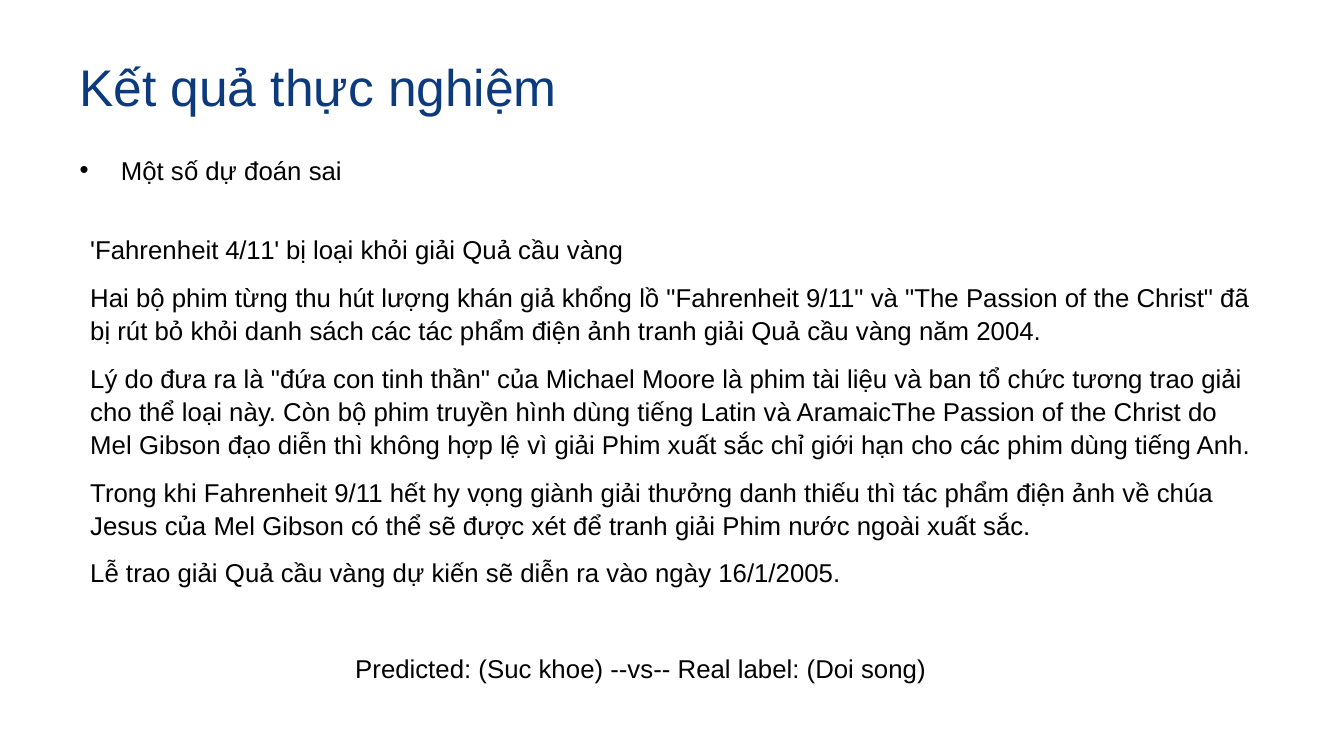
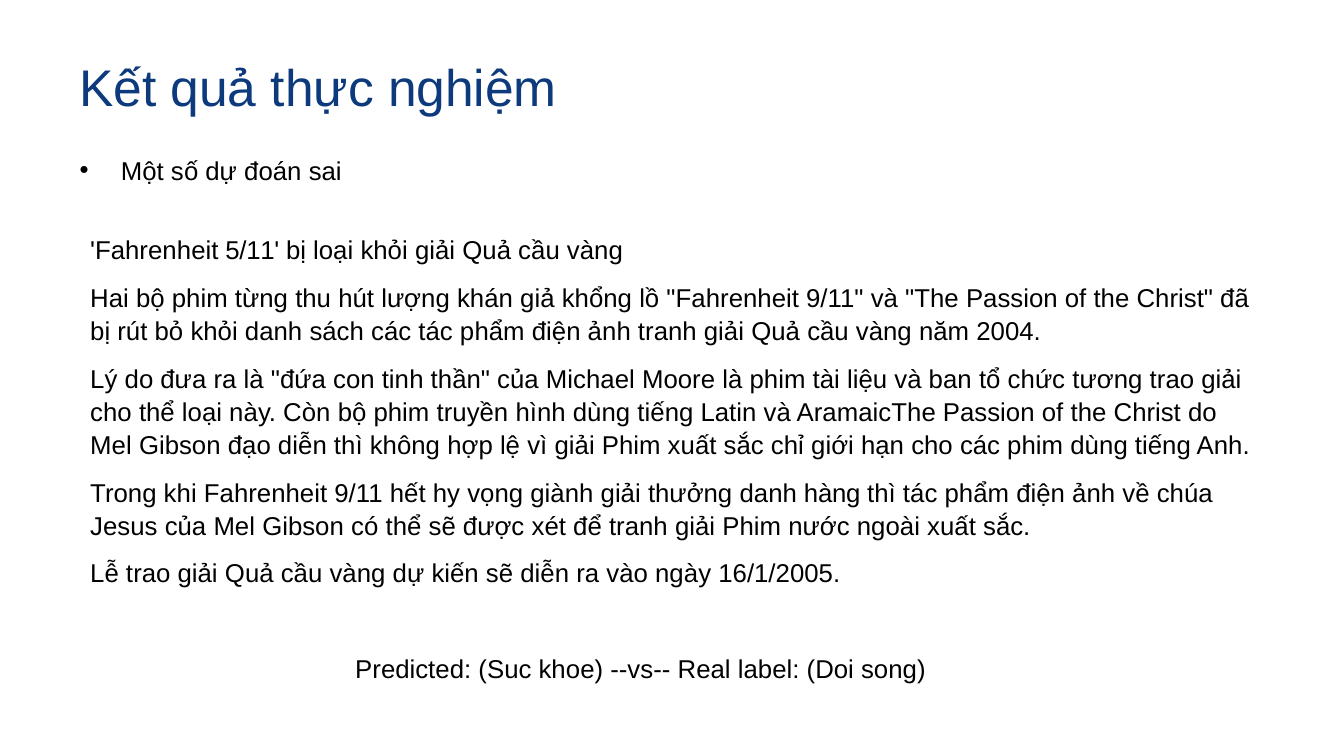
4/11: 4/11 -> 5/11
thiếu: thiếu -> hàng
